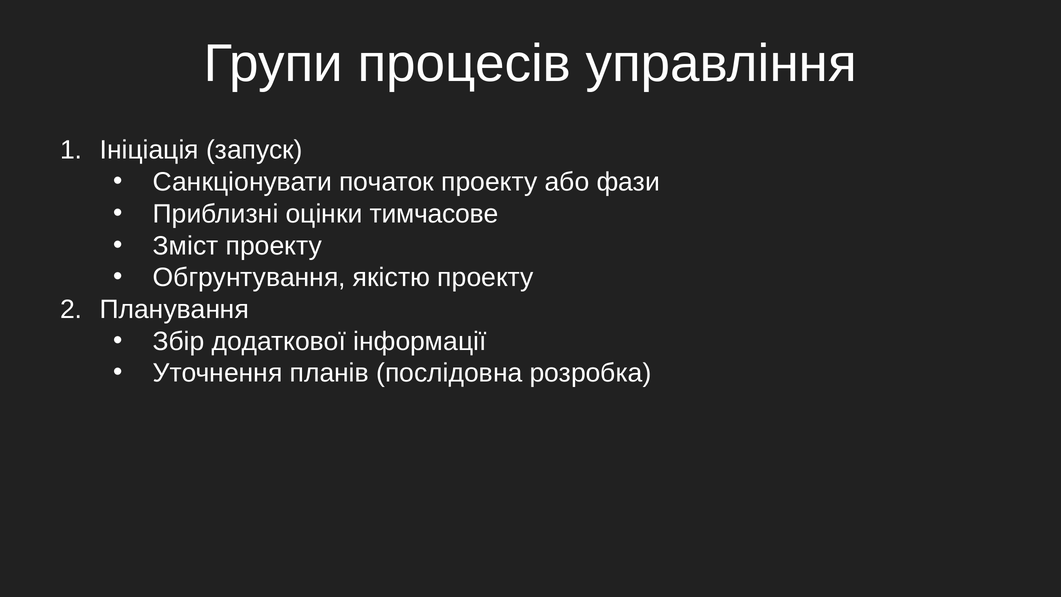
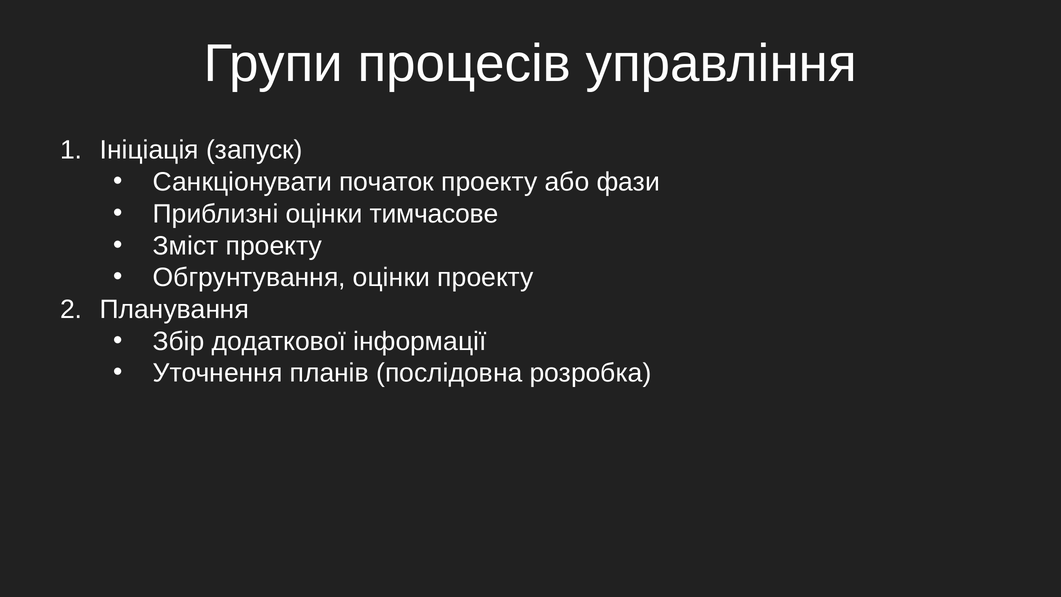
Обгрунтування якістю: якістю -> оцінки
